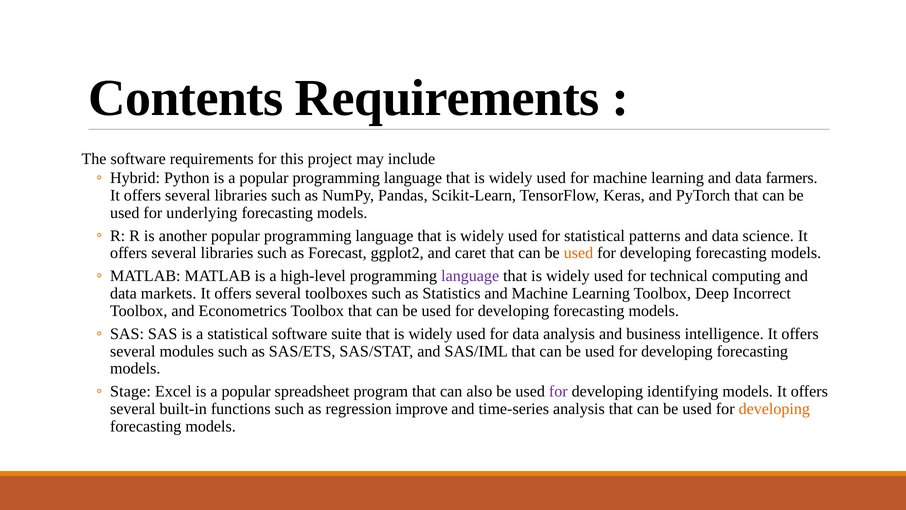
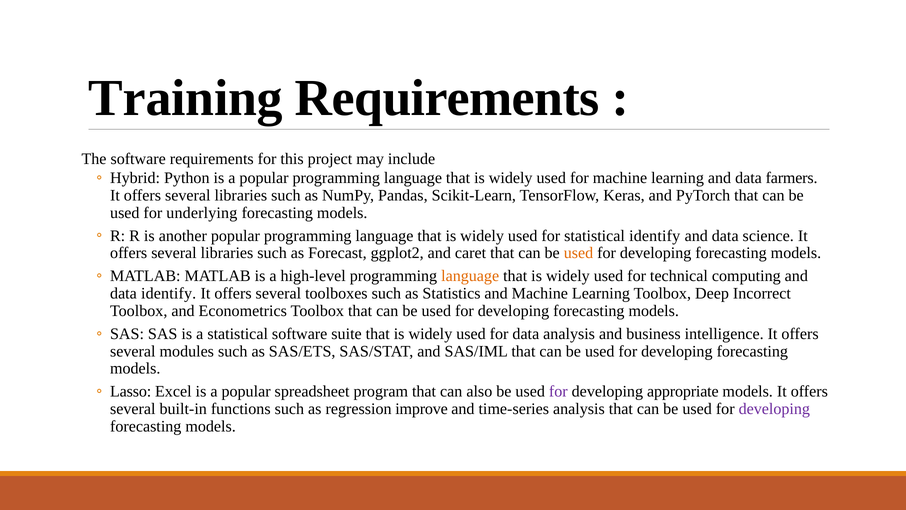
Contents: Contents -> Training
statistical patterns: patterns -> identify
language at (470, 276) colour: purple -> orange
data markets: markets -> identify
Stage: Stage -> Lasso
identifying: identifying -> appropriate
developing at (774, 409) colour: orange -> purple
